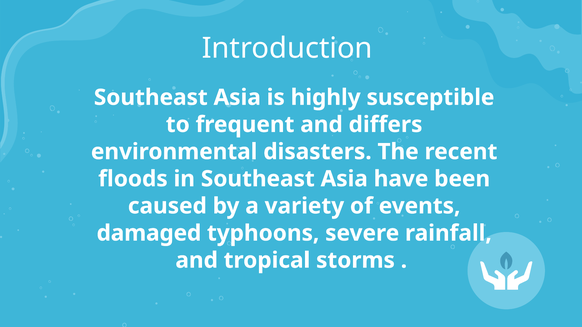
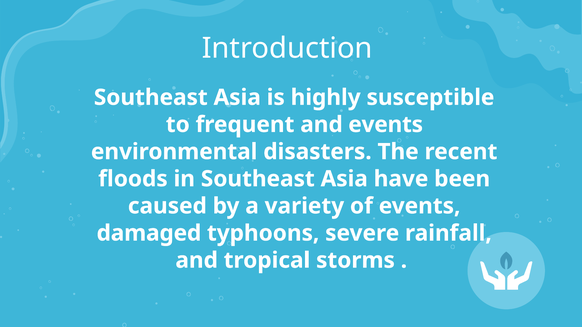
and differs: differs -> events
